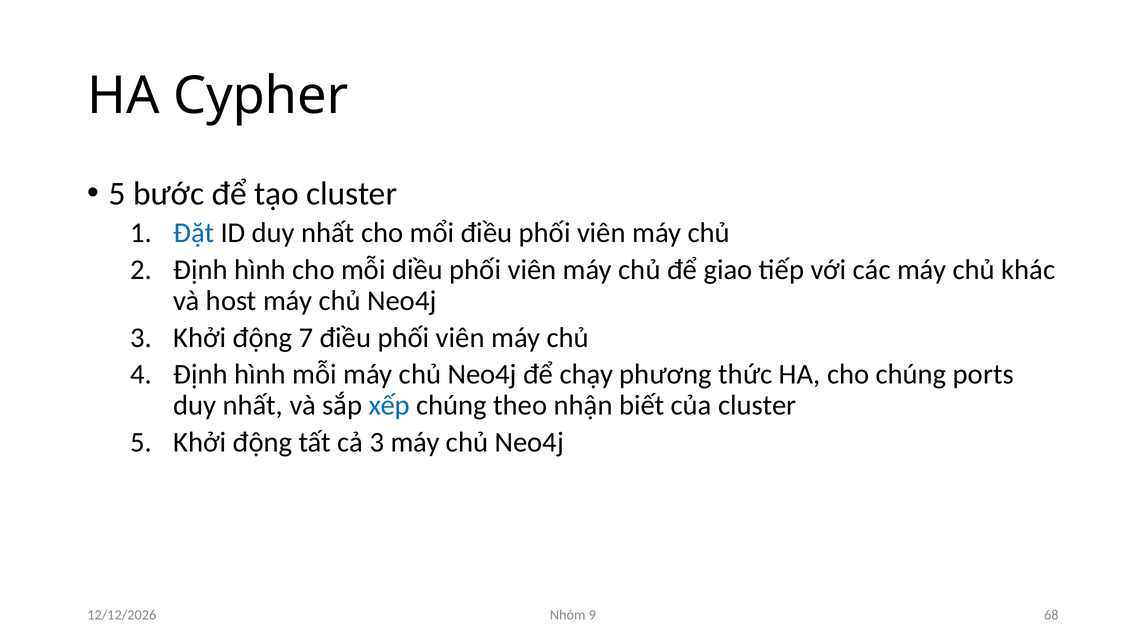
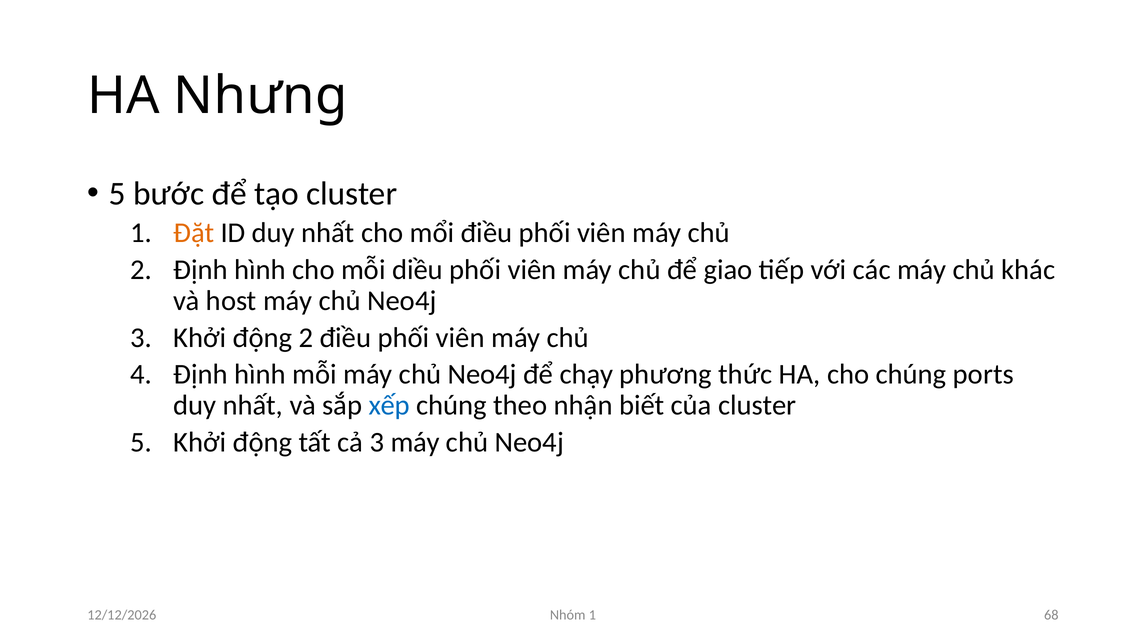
Cypher: Cypher -> Nhưng
Đặt colour: blue -> orange
động 7: 7 -> 2
Nhóm 9: 9 -> 1
